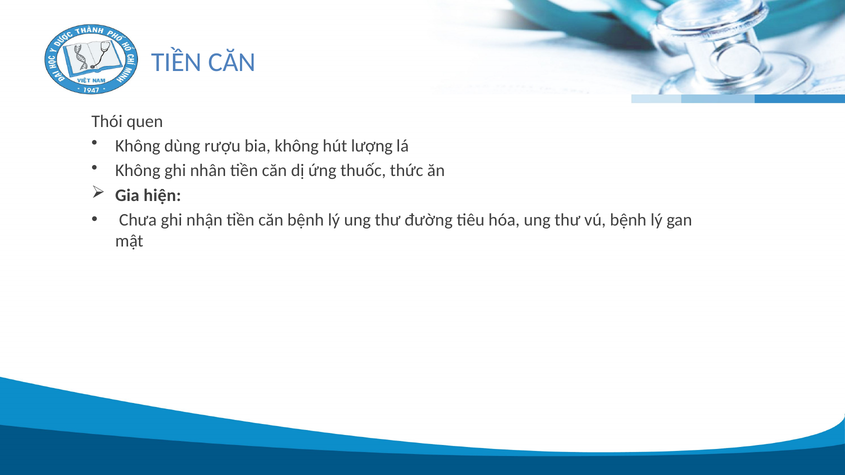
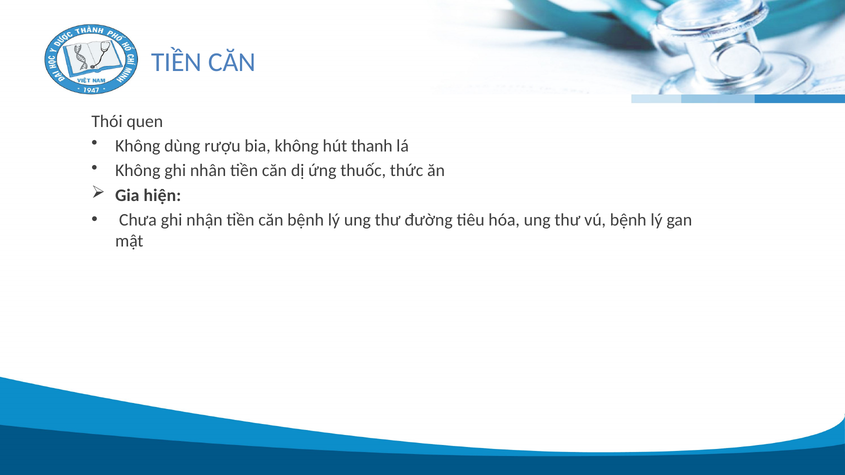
lượng: lượng -> thanh
